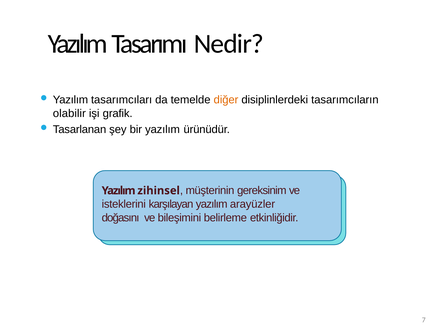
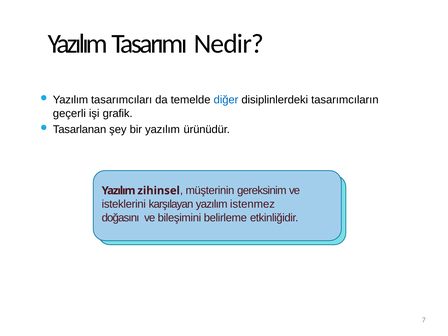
diğer colour: orange -> blue
olabilir: olabilir -> geçerli
arayüzler: arayüzler -> istenmez
